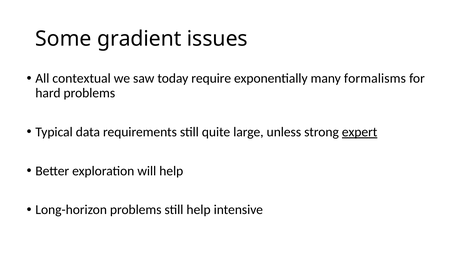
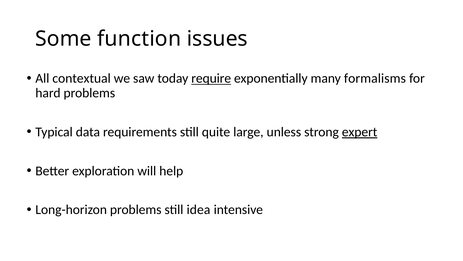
gradient: gradient -> function
require underline: none -> present
still help: help -> idea
